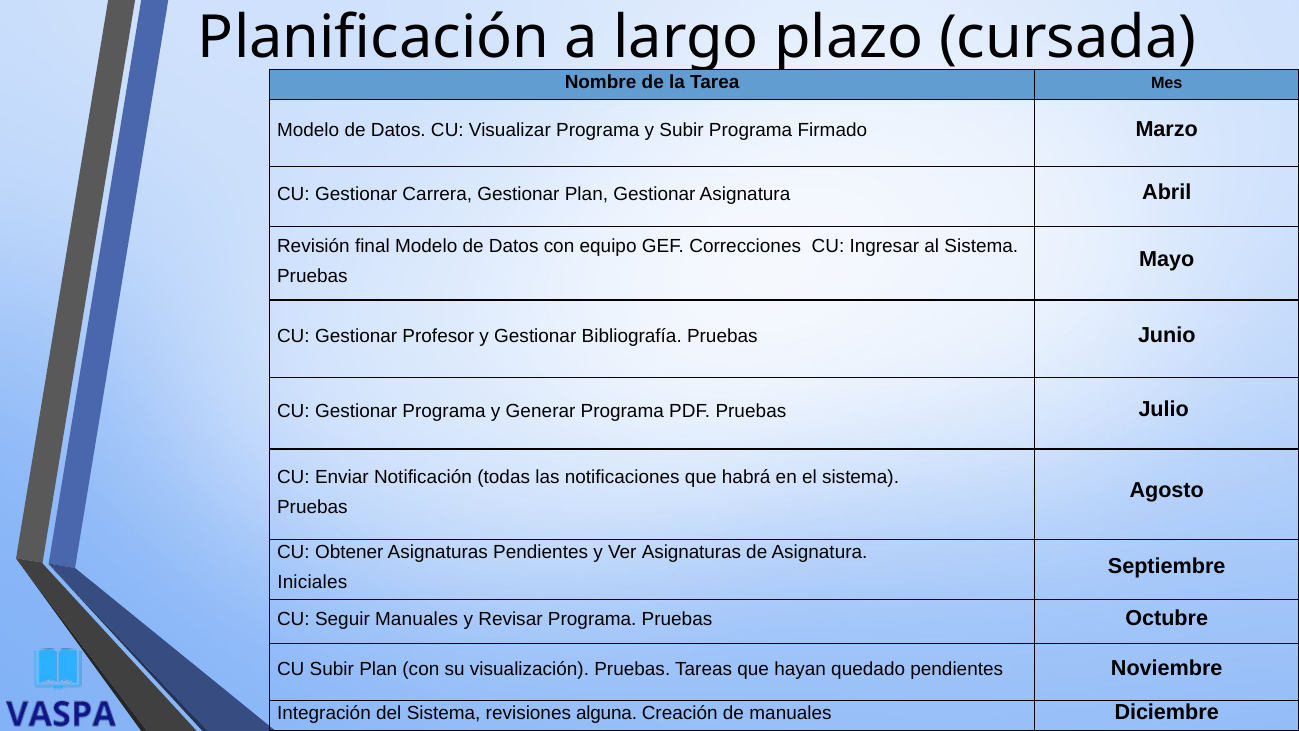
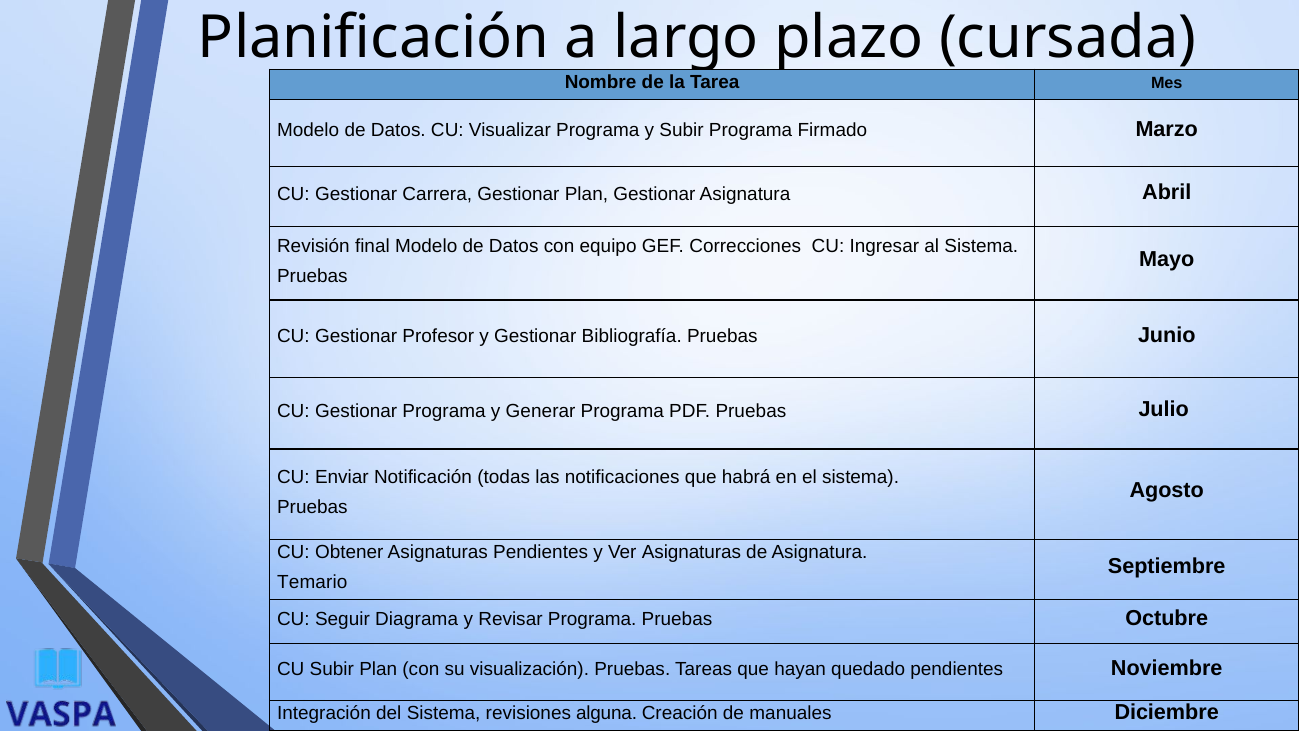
Iniciales: Iniciales -> Temario
Seguir Manuales: Manuales -> Diagrama
